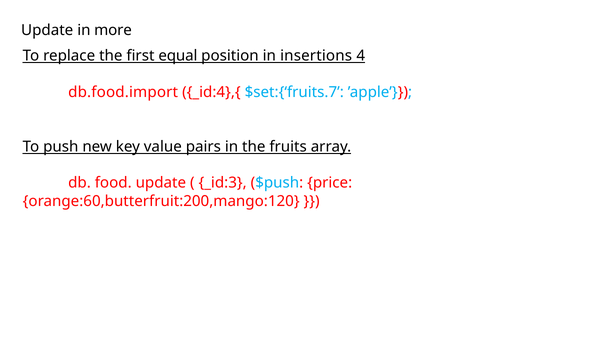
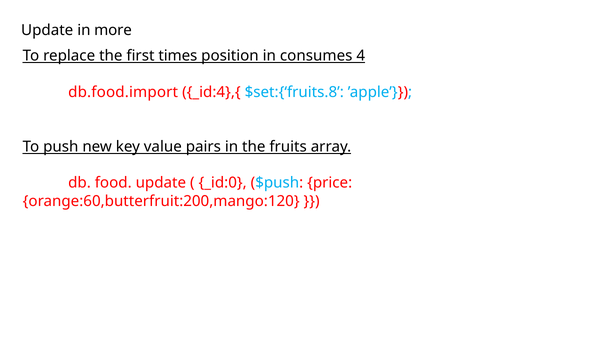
equal: equal -> times
insertions: insertions -> consumes
$set:{‘fruits.7: $set:{‘fruits.7 -> $set:{‘fruits.8
_id:3: _id:3 -> _id:0
